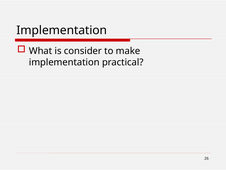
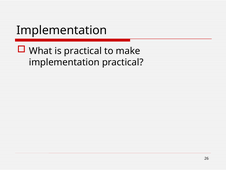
is consider: consider -> practical
